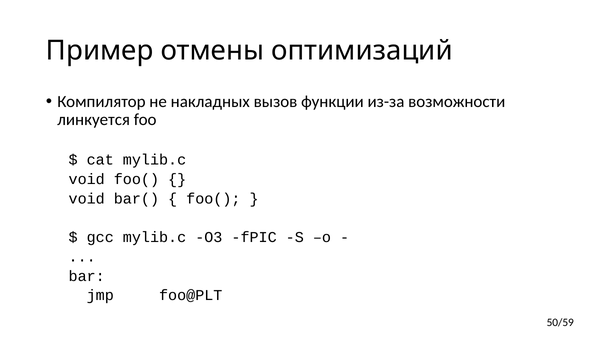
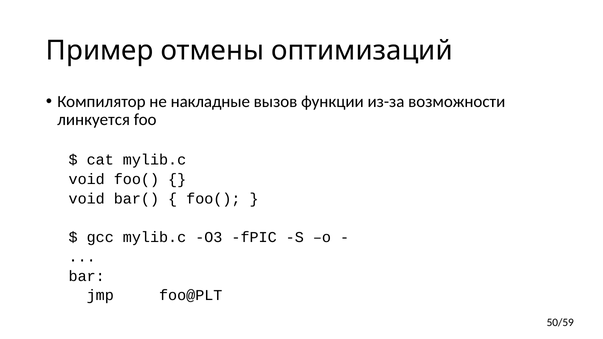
накладных: накладных -> накладные
